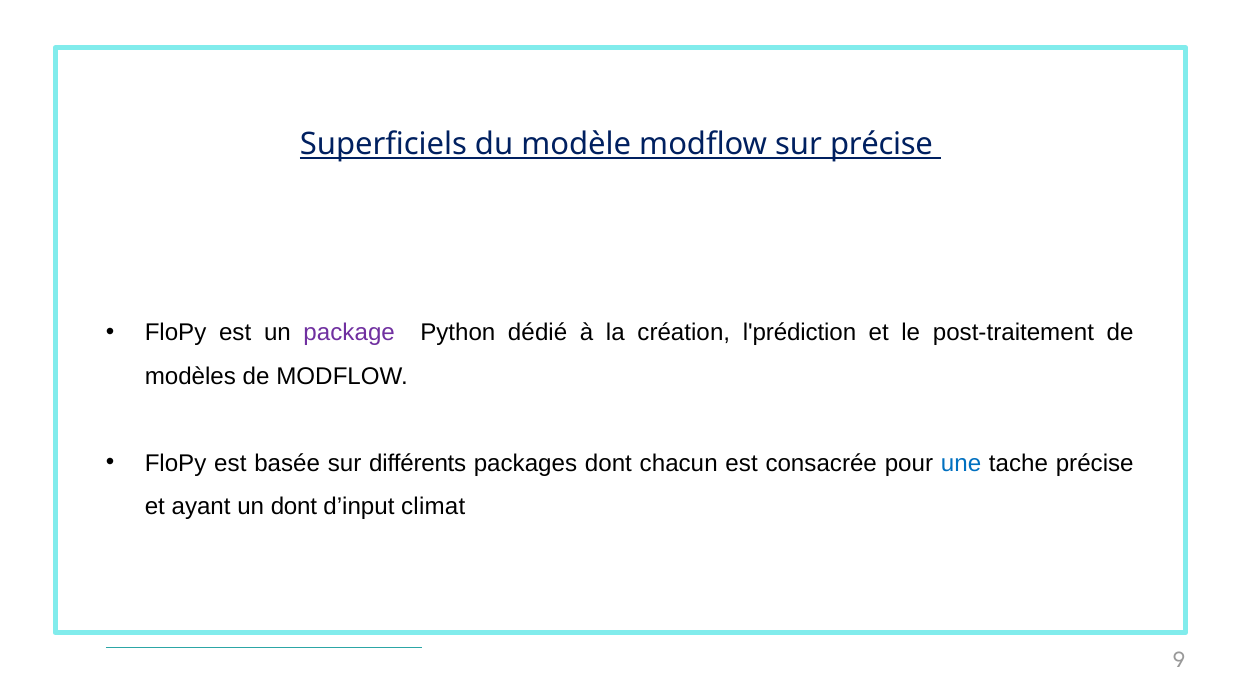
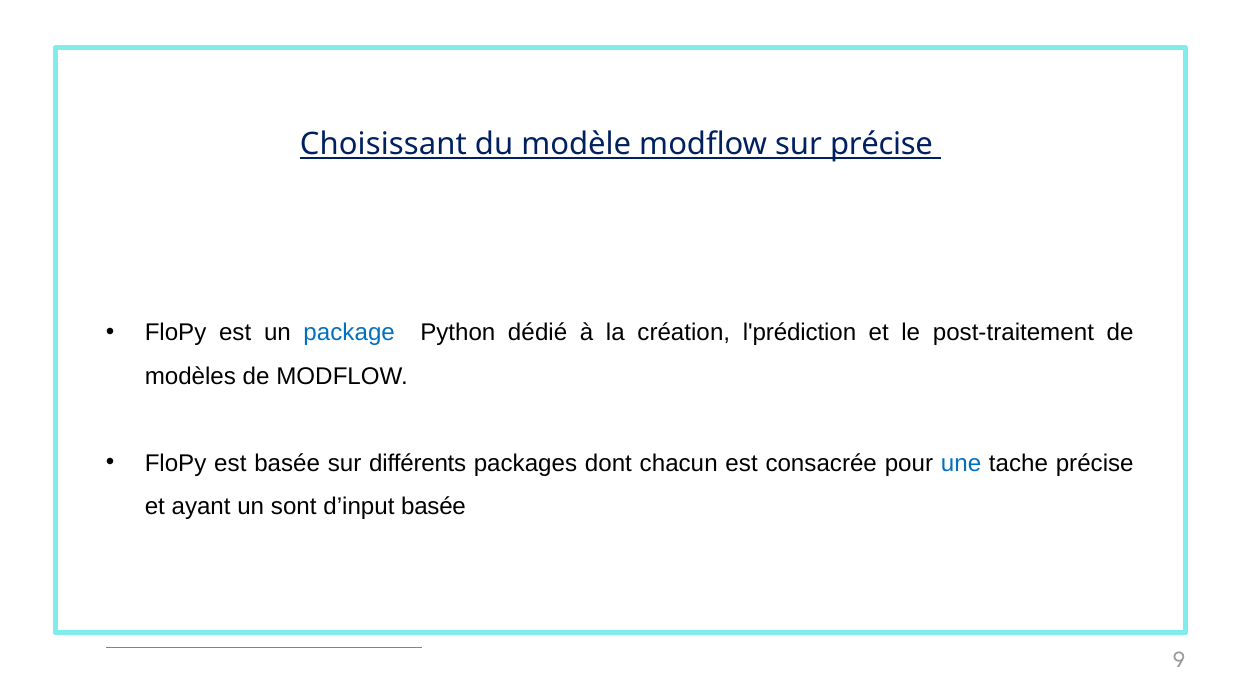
Superficiels: Superficiels -> Choisissant
package colour: purple -> blue
un dont: dont -> sont
d’input climat: climat -> basée
